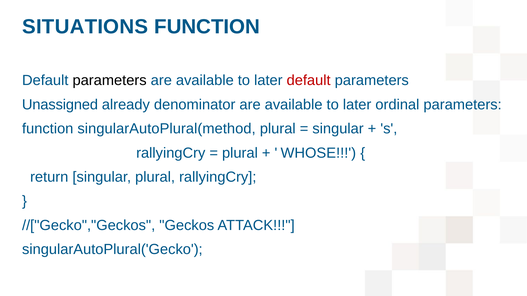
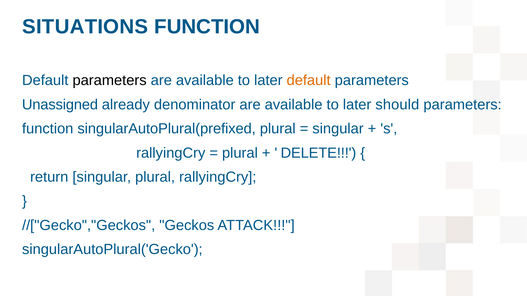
default at (309, 81) colour: red -> orange
ordinal: ordinal -> should
singularAutoPlural(method: singularAutoPlural(method -> singularAutoPlural(prefixed
WHOSE: WHOSE -> DELETE
